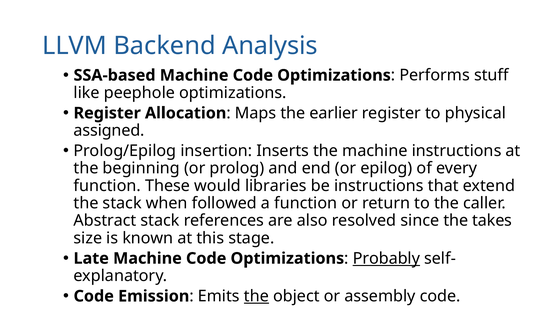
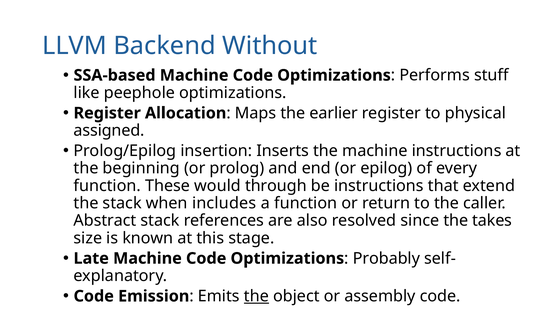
Analysis: Analysis -> Without
libraries: libraries -> through
followed: followed -> includes
Probably underline: present -> none
